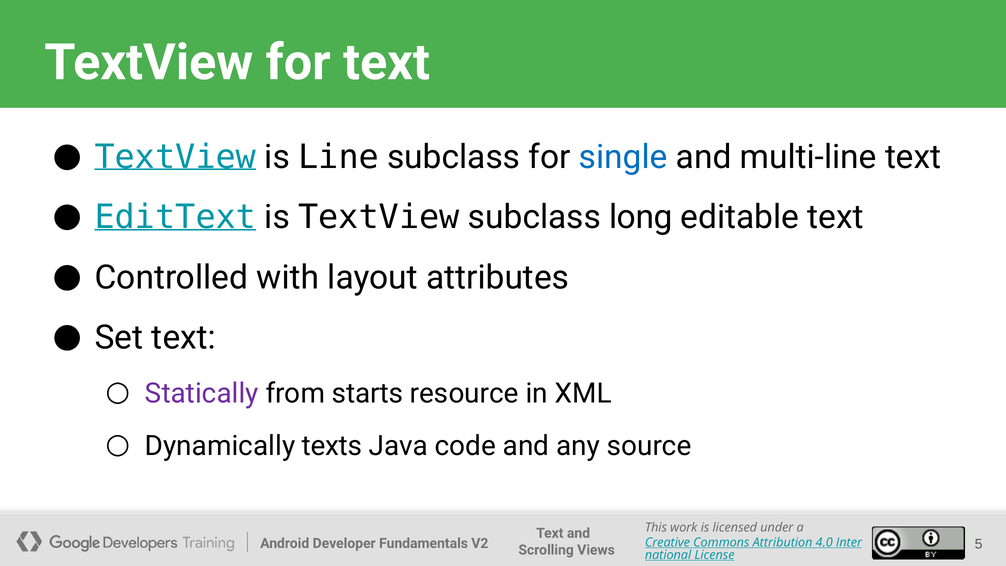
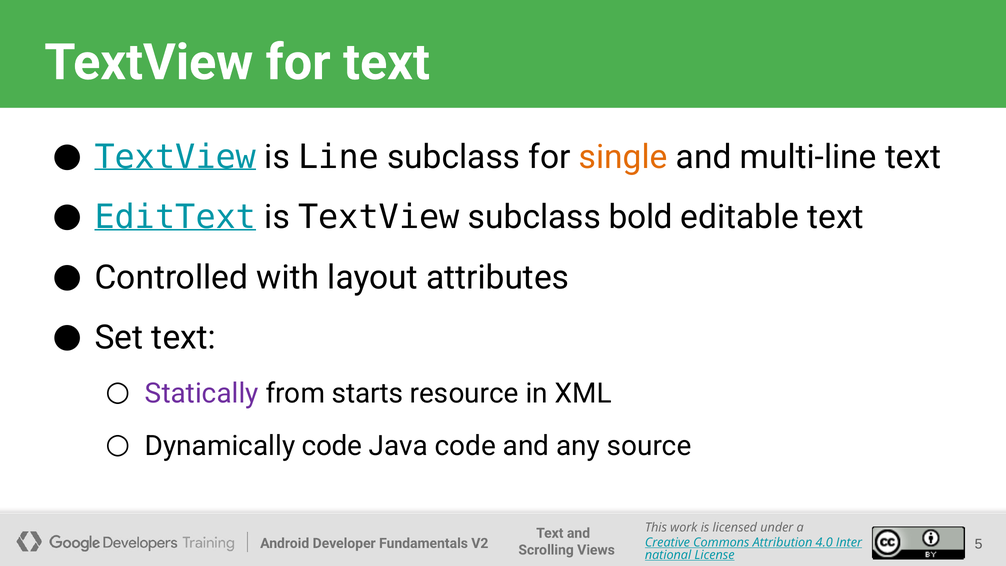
single colour: blue -> orange
long: long -> bold
Dynamically texts: texts -> code
